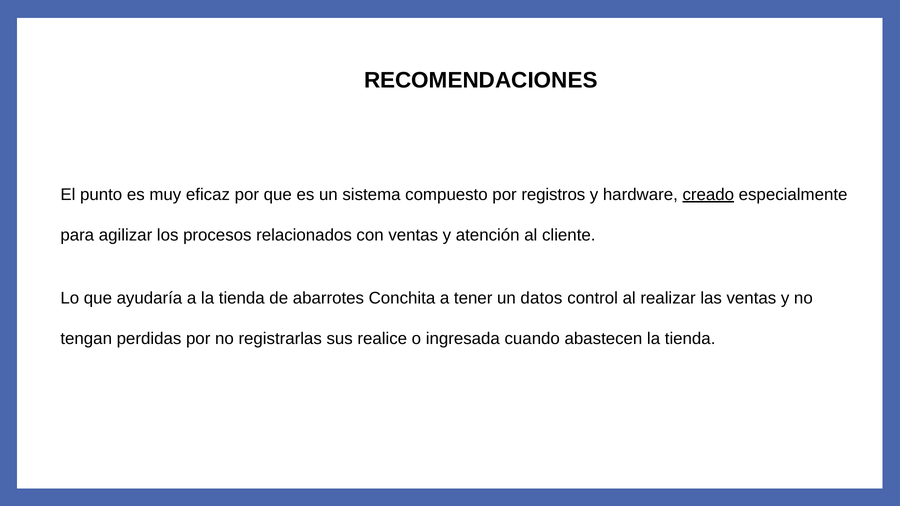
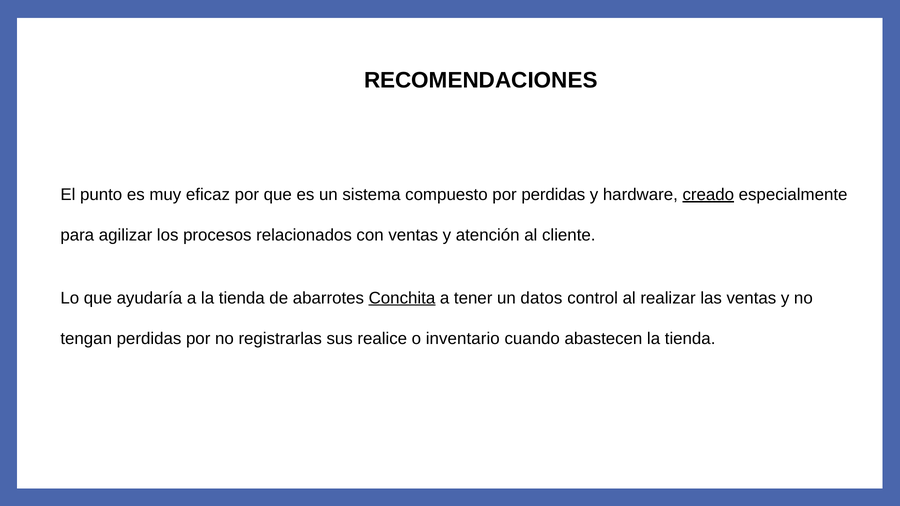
por registros: registros -> perdidas
Conchita underline: none -> present
ingresada: ingresada -> inventario
